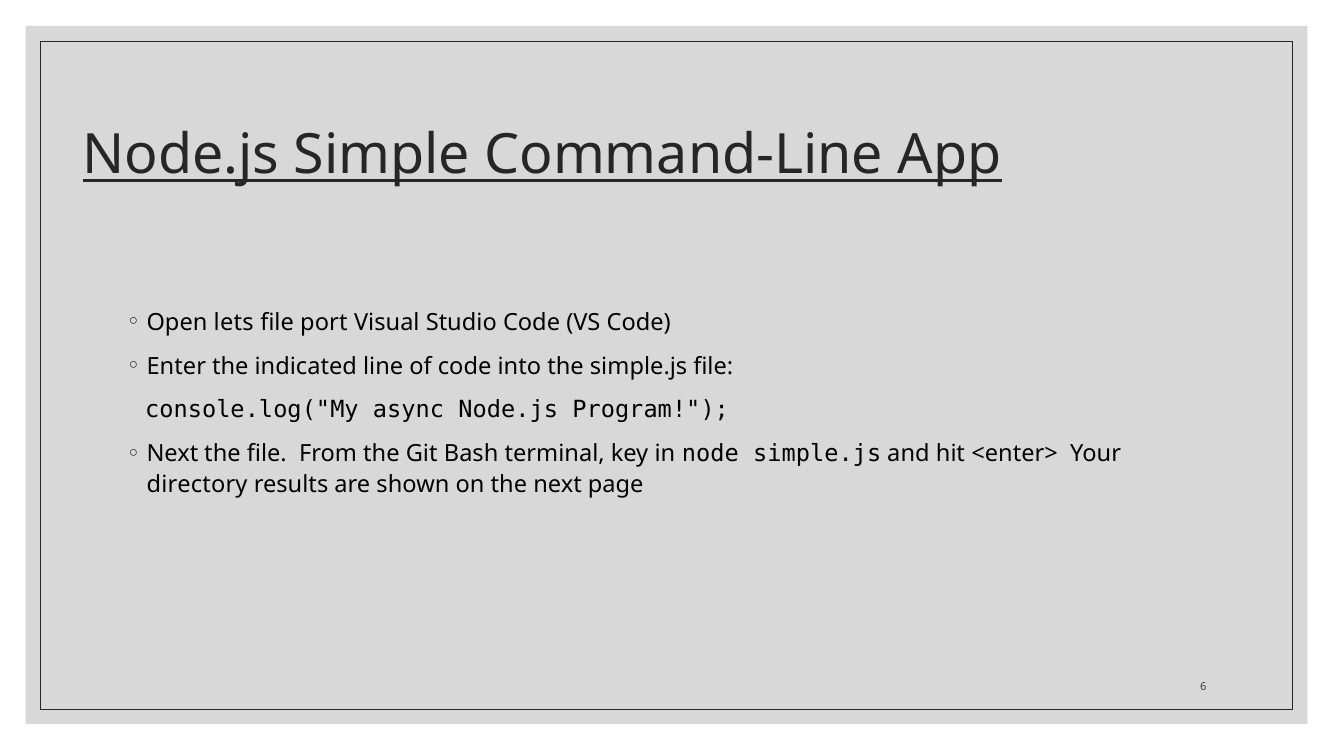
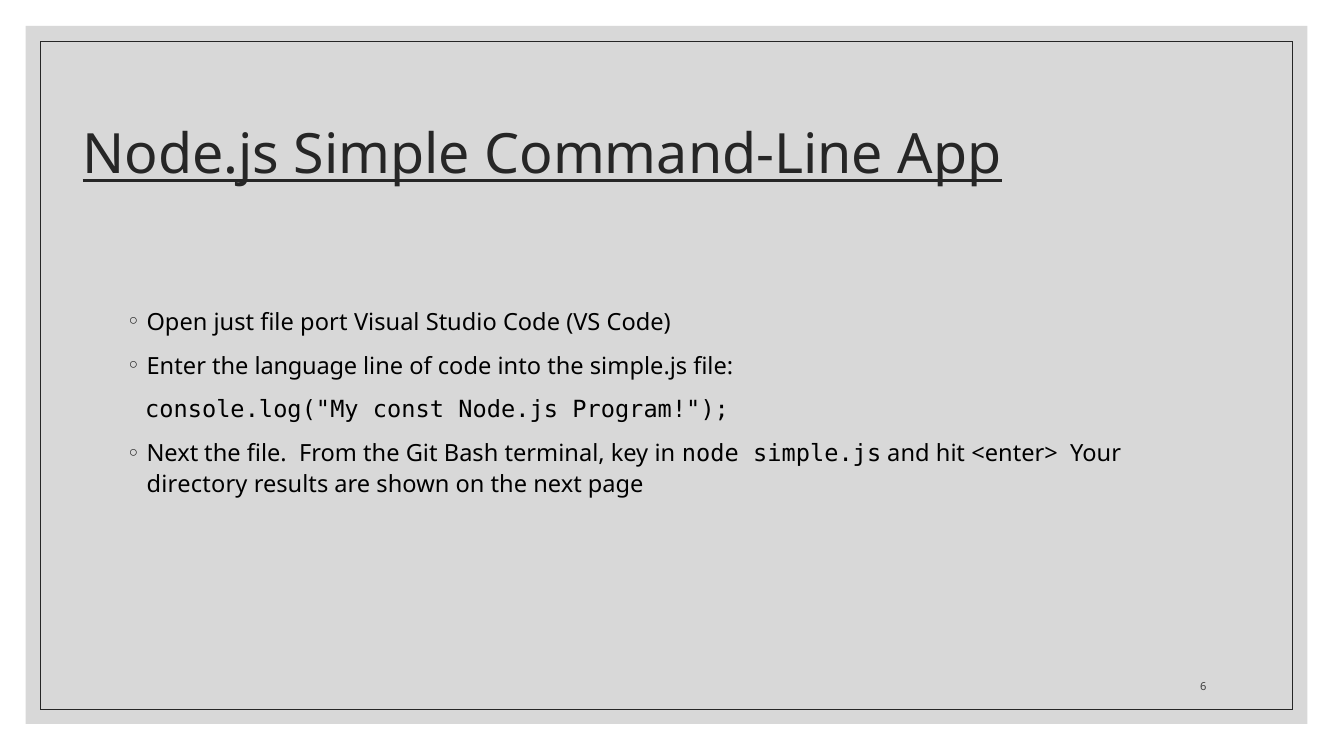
lets: lets -> just
indicated: indicated -> language
async: async -> const
